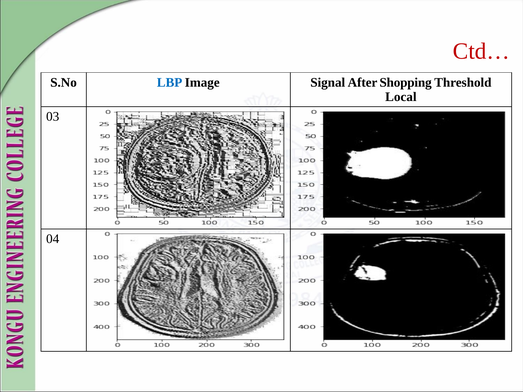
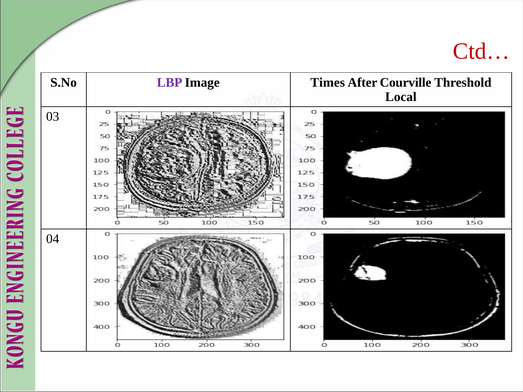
LBP colour: blue -> purple
Signal: Signal -> Times
Shopping: Shopping -> Courville
